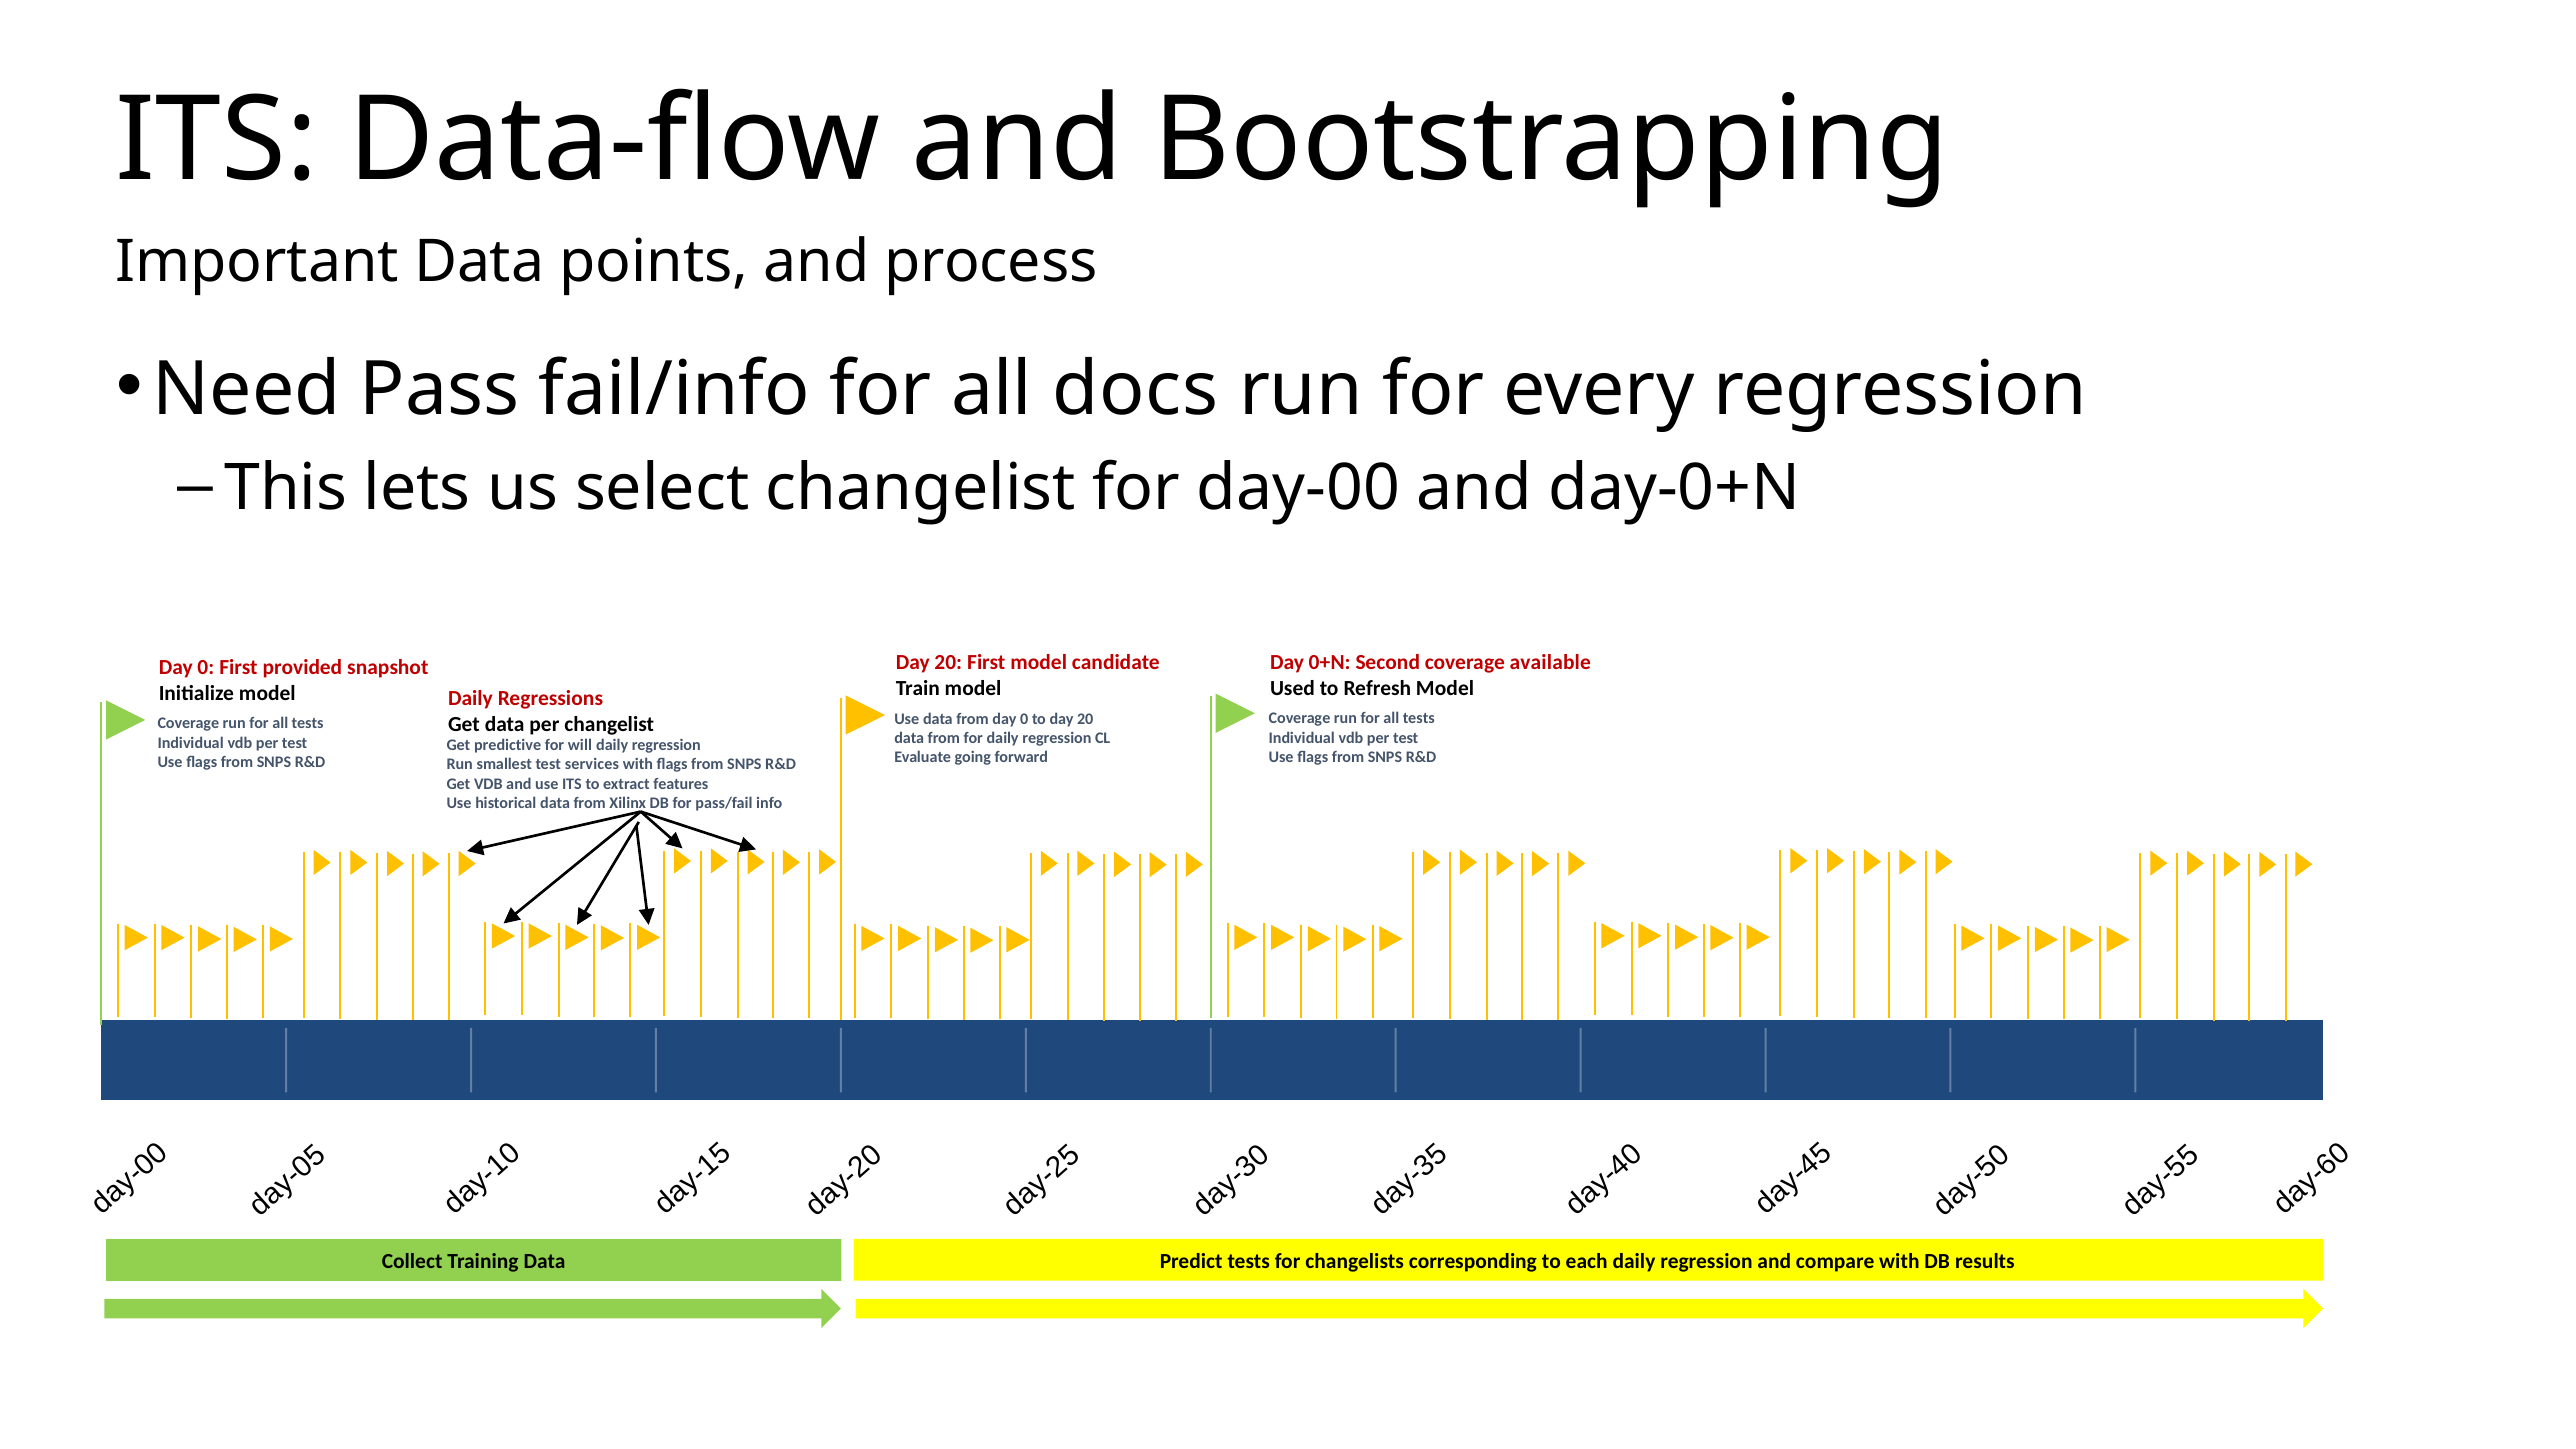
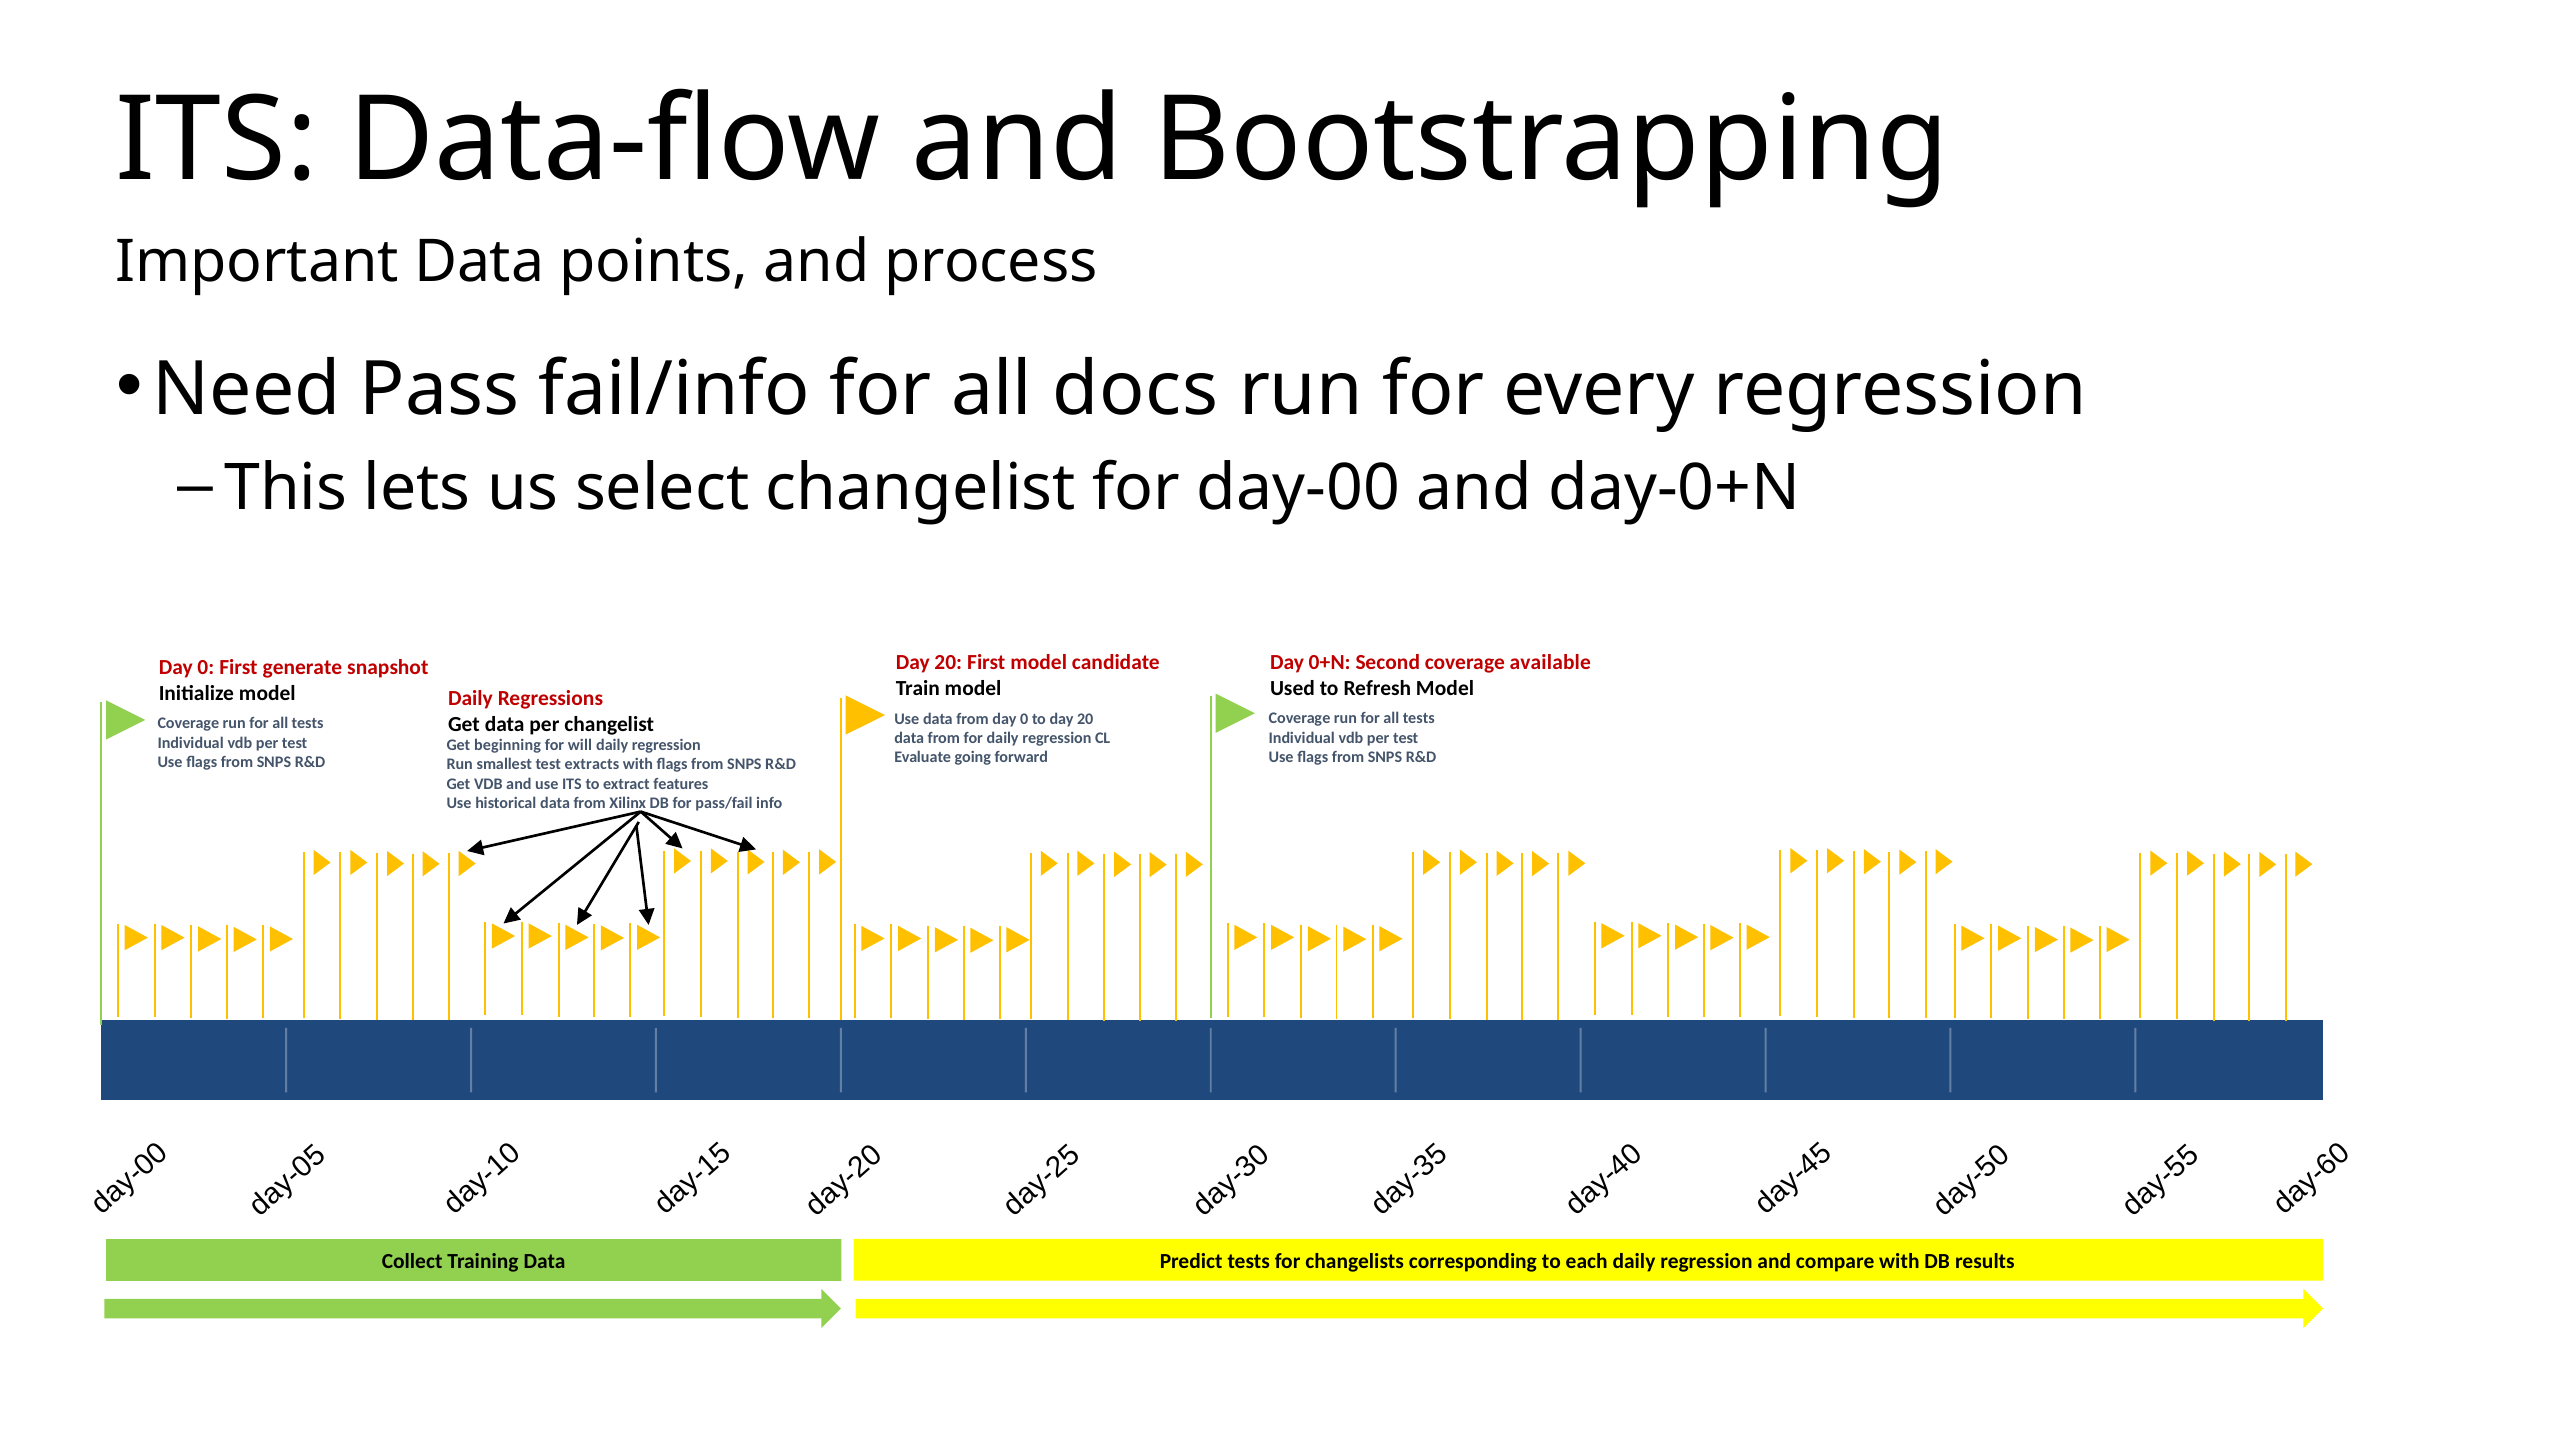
provided: provided -> generate
predictive: predictive -> beginning
services: services -> extracts
